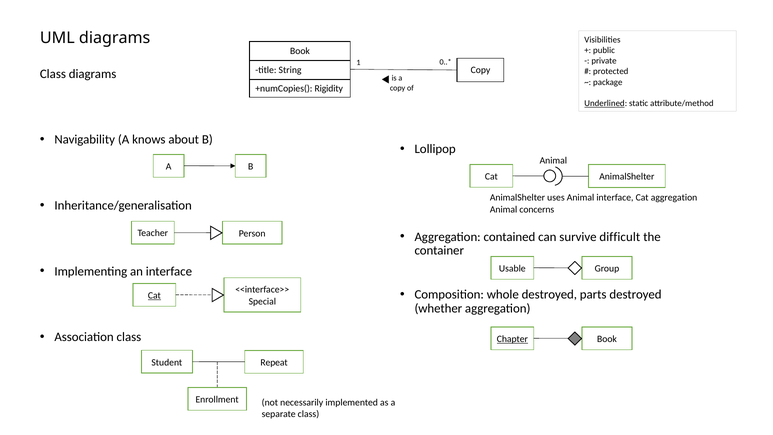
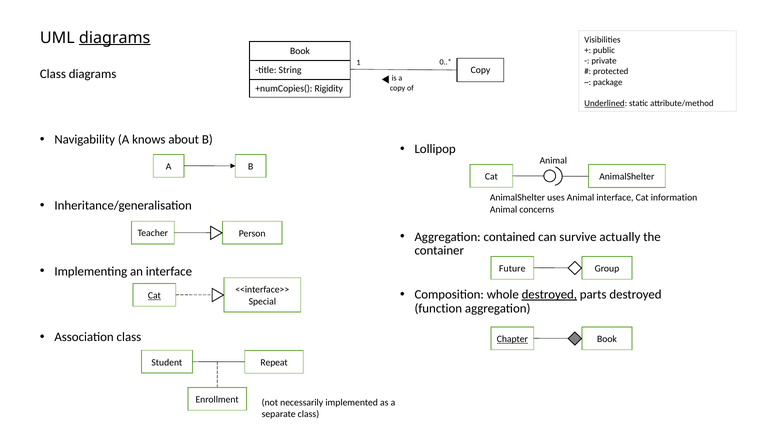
diagrams at (115, 38) underline: none -> present
Cat aggregation: aggregation -> information
difficult: difficult -> actually
Usable: Usable -> Future
destroyed at (549, 294) underline: none -> present
whether: whether -> function
